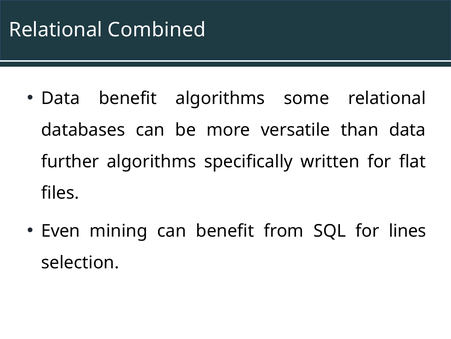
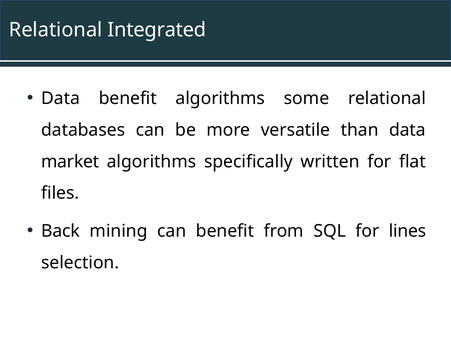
Combined: Combined -> Integrated
further: further -> market
Even: Even -> Back
